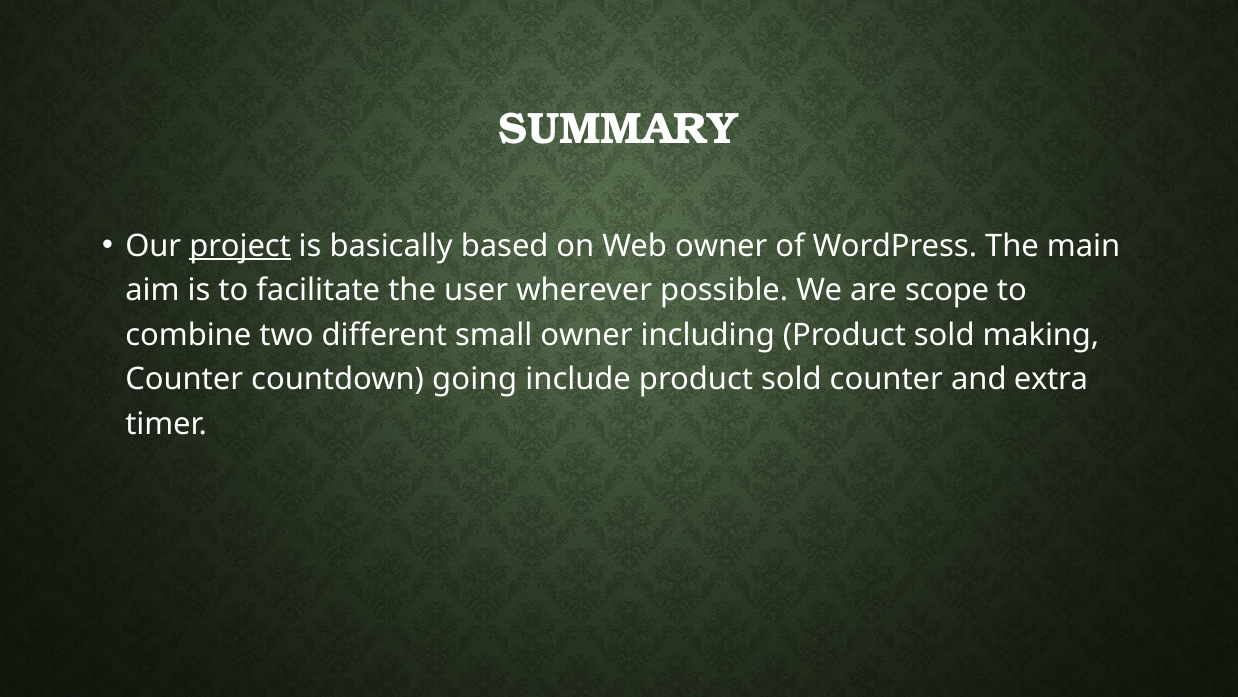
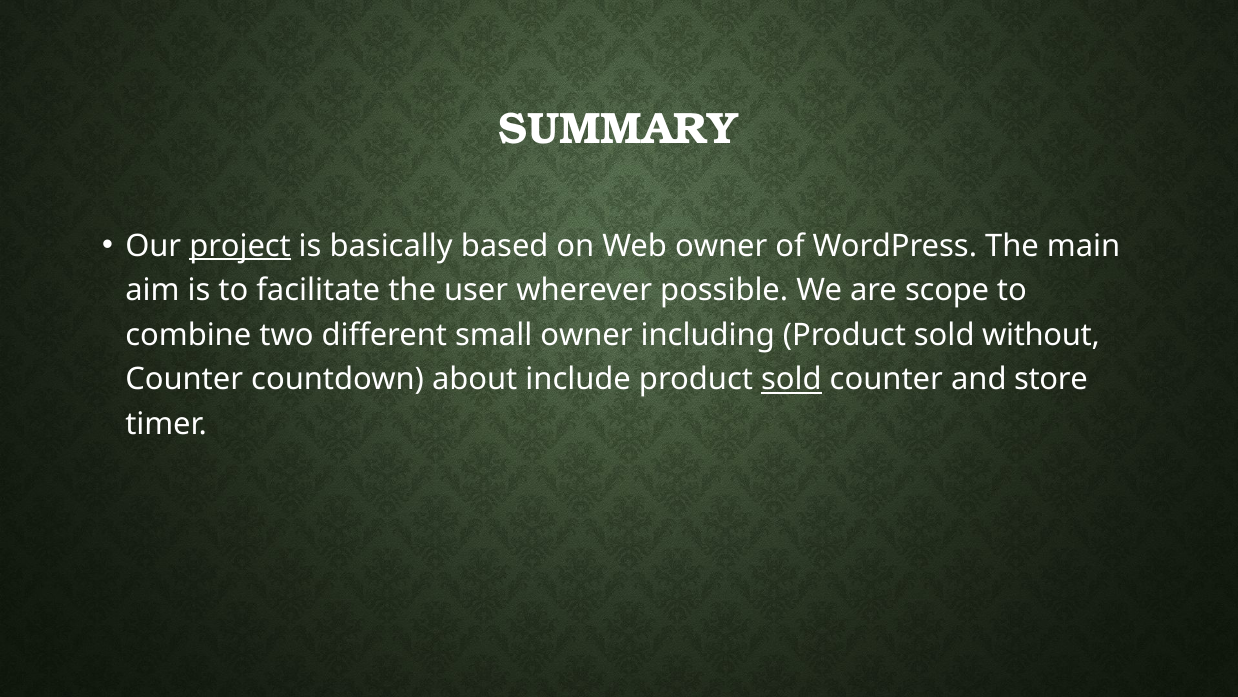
making: making -> without
going: going -> about
sold at (791, 379) underline: none -> present
extra: extra -> store
